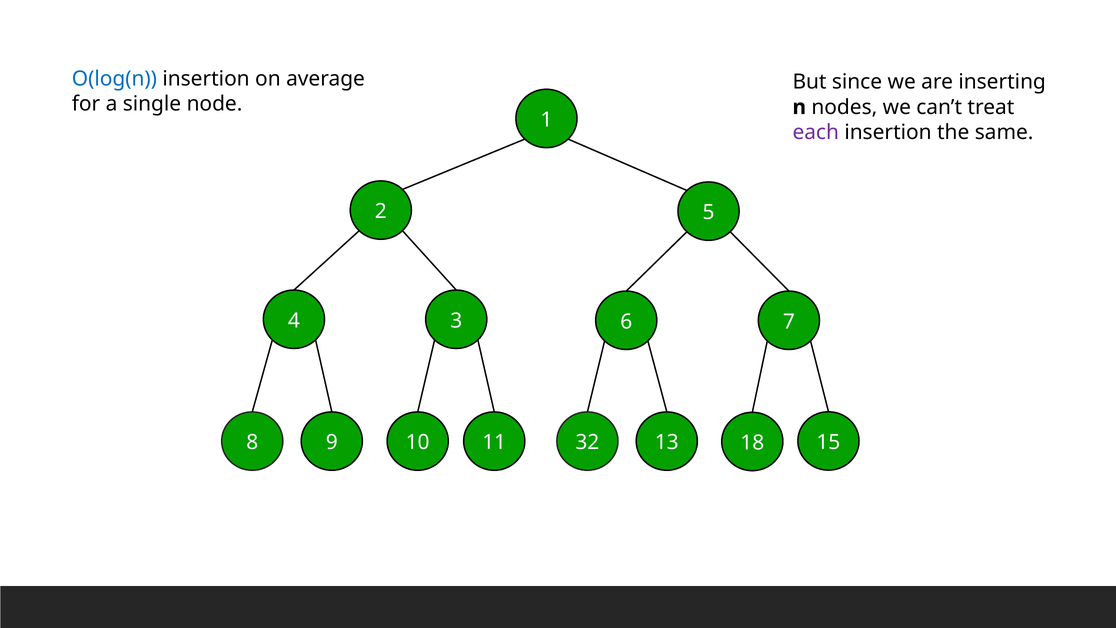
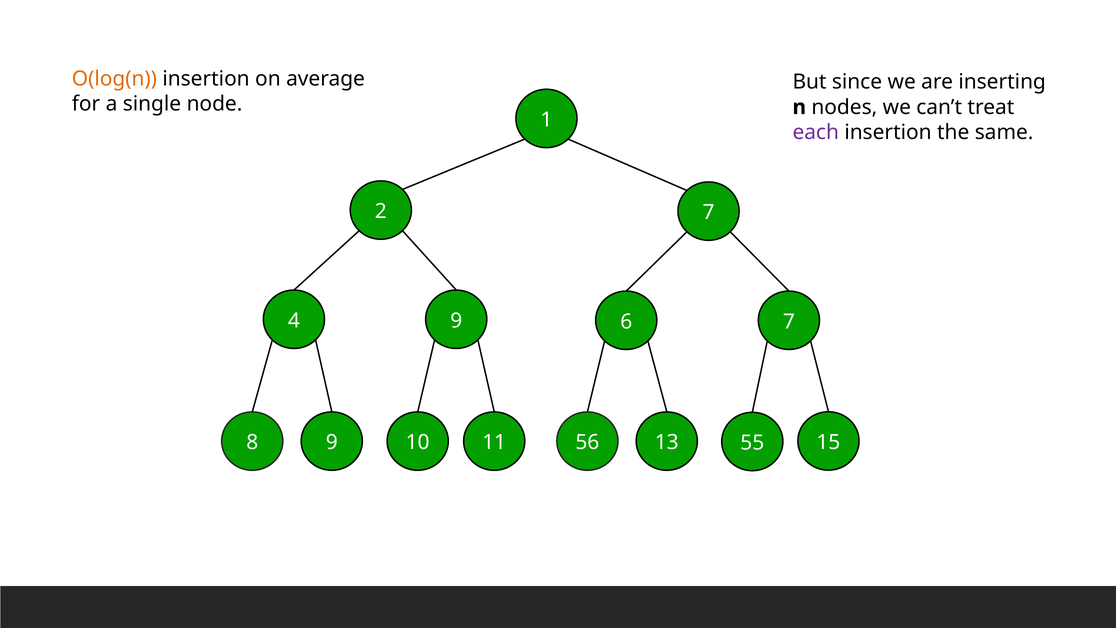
O(log(n colour: blue -> orange
2 5: 5 -> 7
4 3: 3 -> 9
32: 32 -> 56
18: 18 -> 55
